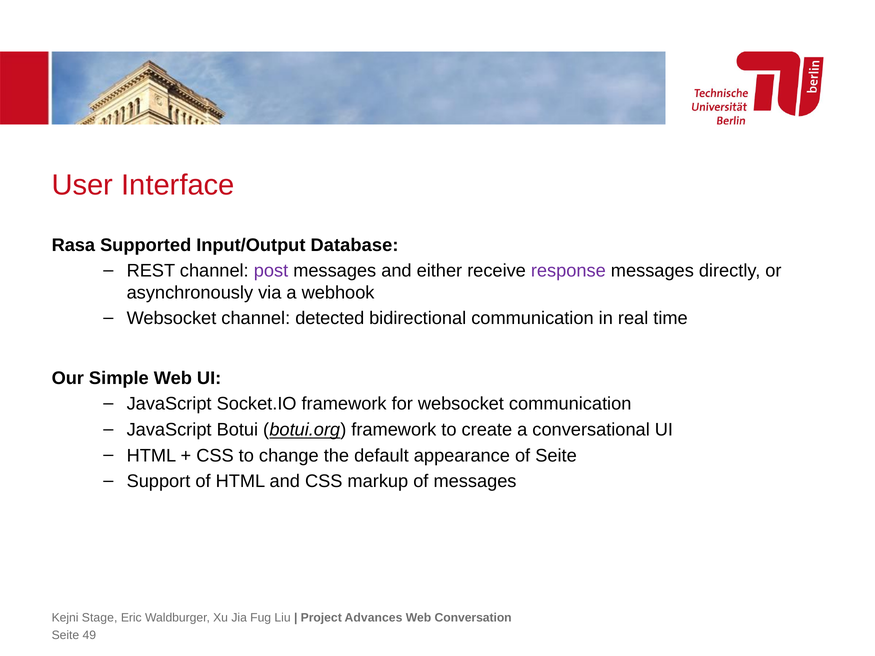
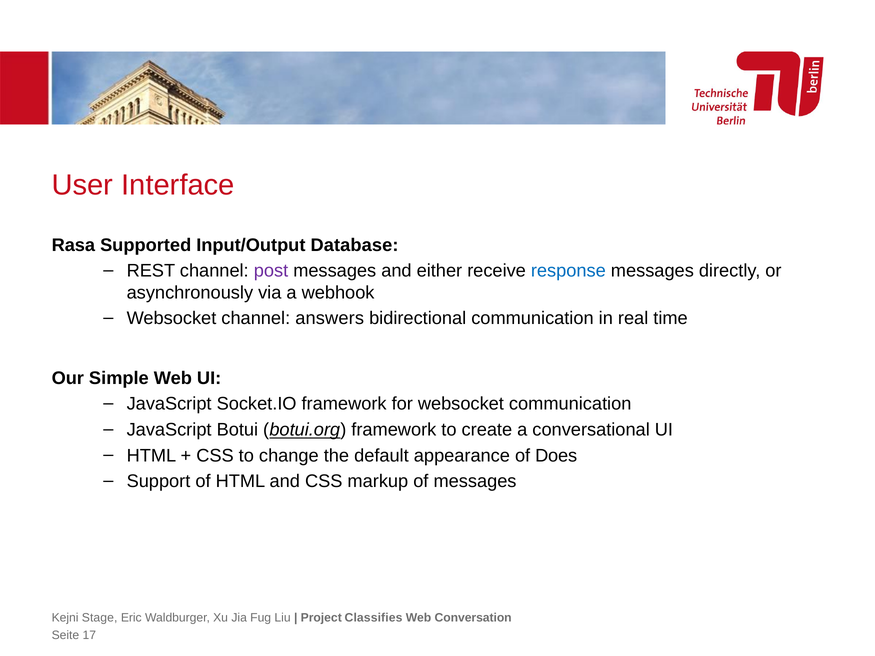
response colour: purple -> blue
detected: detected -> answers
of Seite: Seite -> Does
Advances: Advances -> Classifies
49: 49 -> 17
